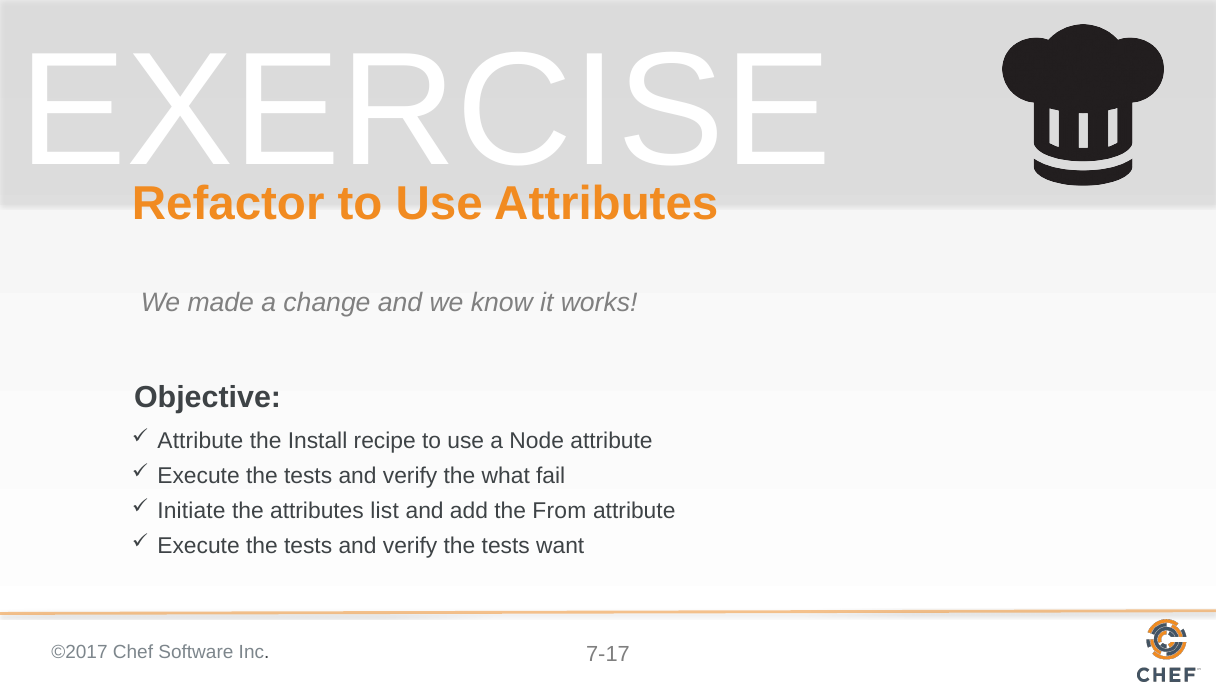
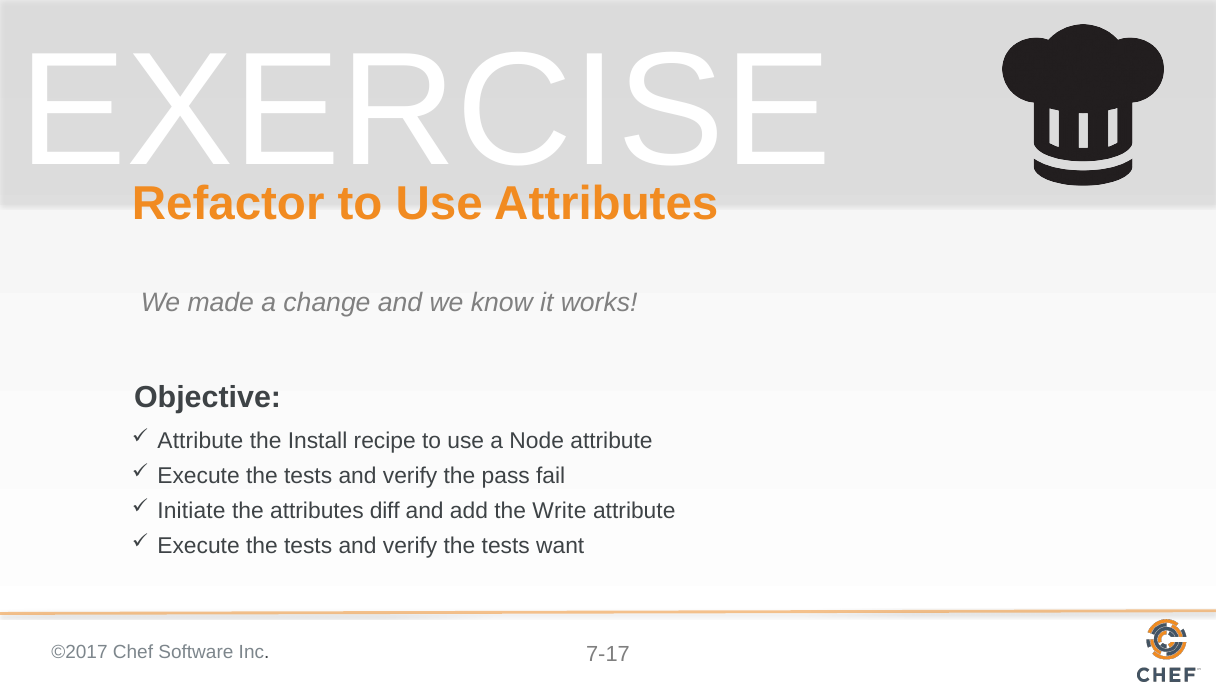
what: what -> pass
list: list -> diff
From: From -> Write
